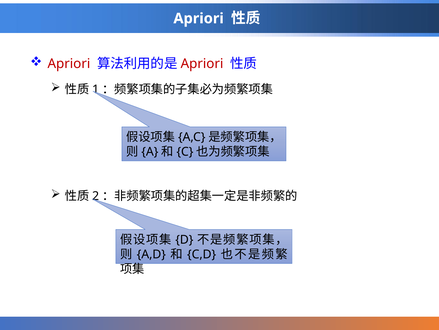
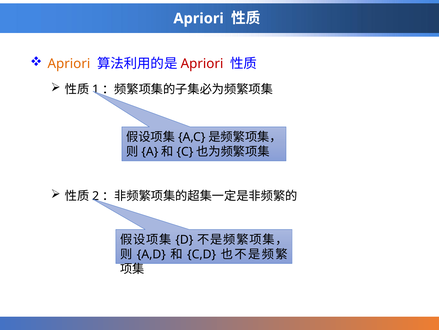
Apriori at (69, 64) colour: red -> orange
